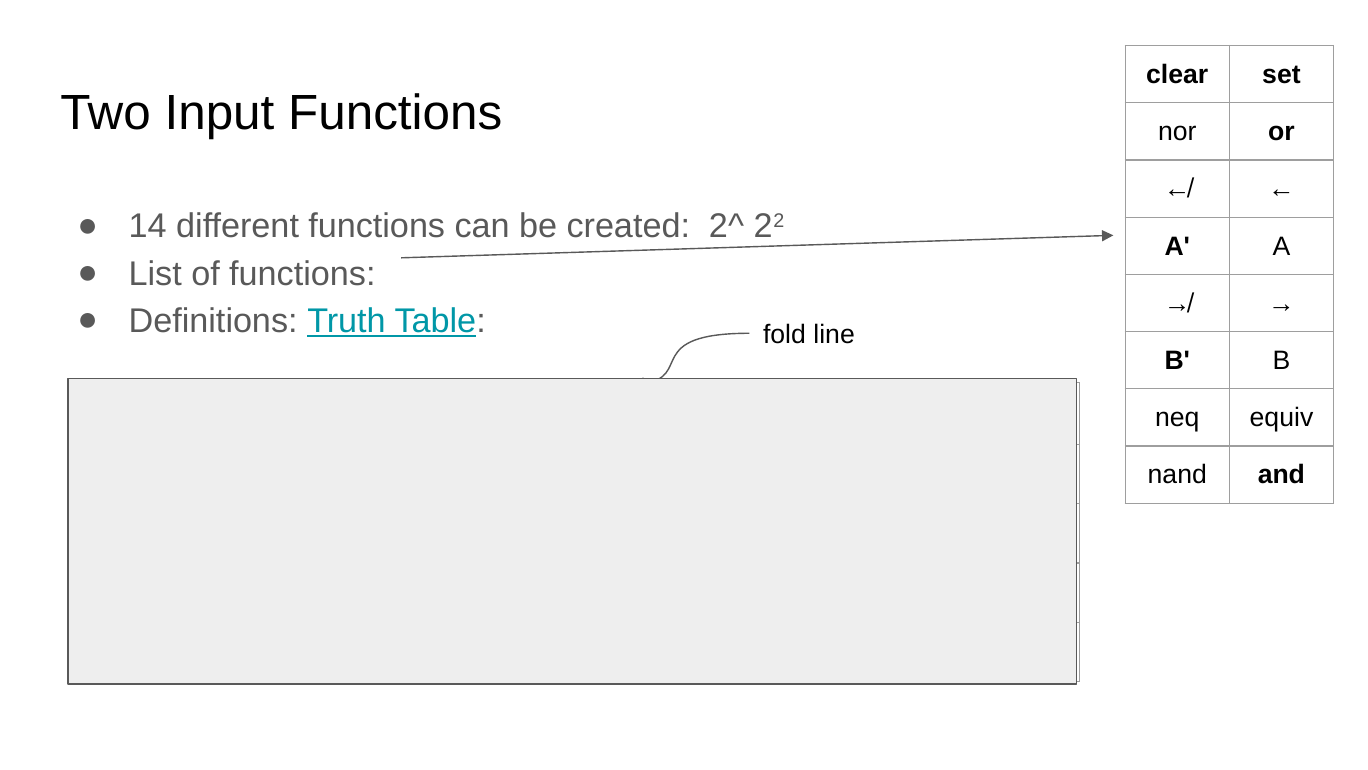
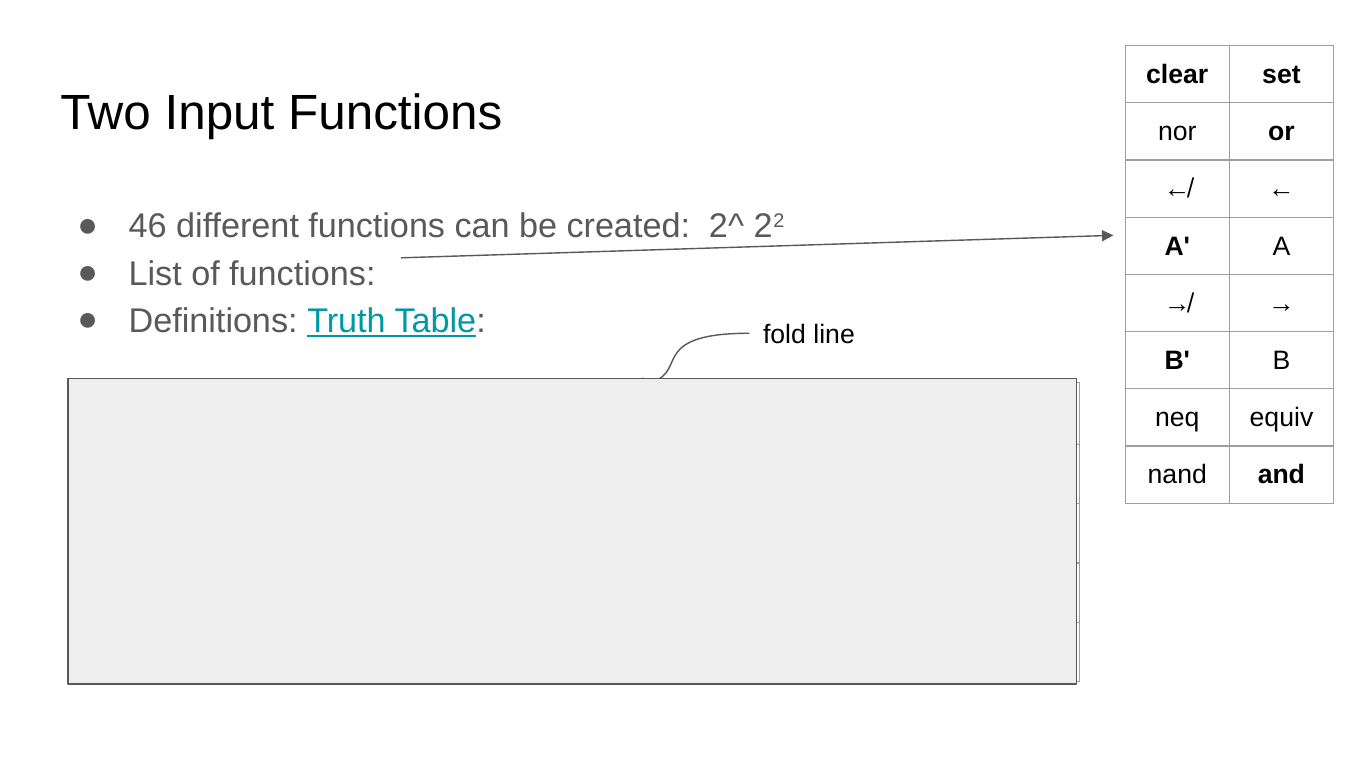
14: 14 -> 46
